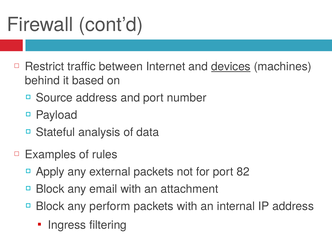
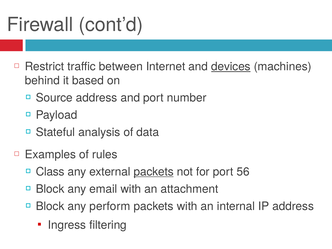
Apply: Apply -> Class
packets at (154, 172) underline: none -> present
82: 82 -> 56
